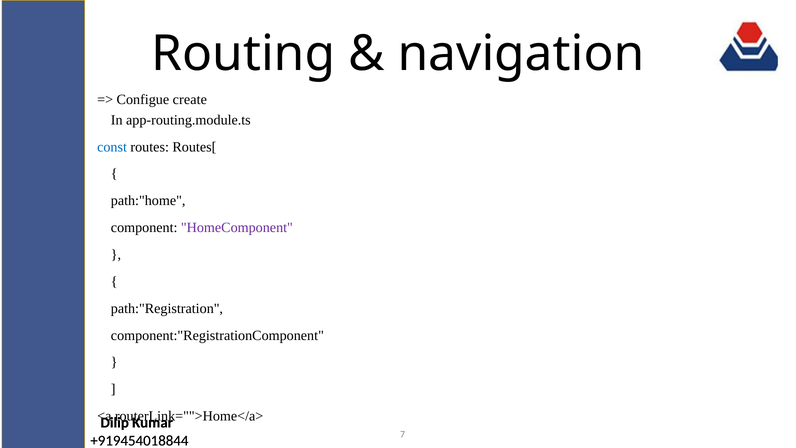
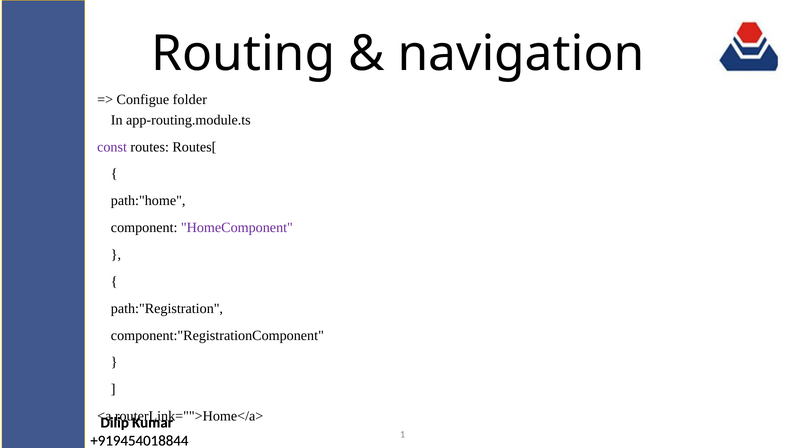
create: create -> folder
const colour: blue -> purple
7: 7 -> 1
